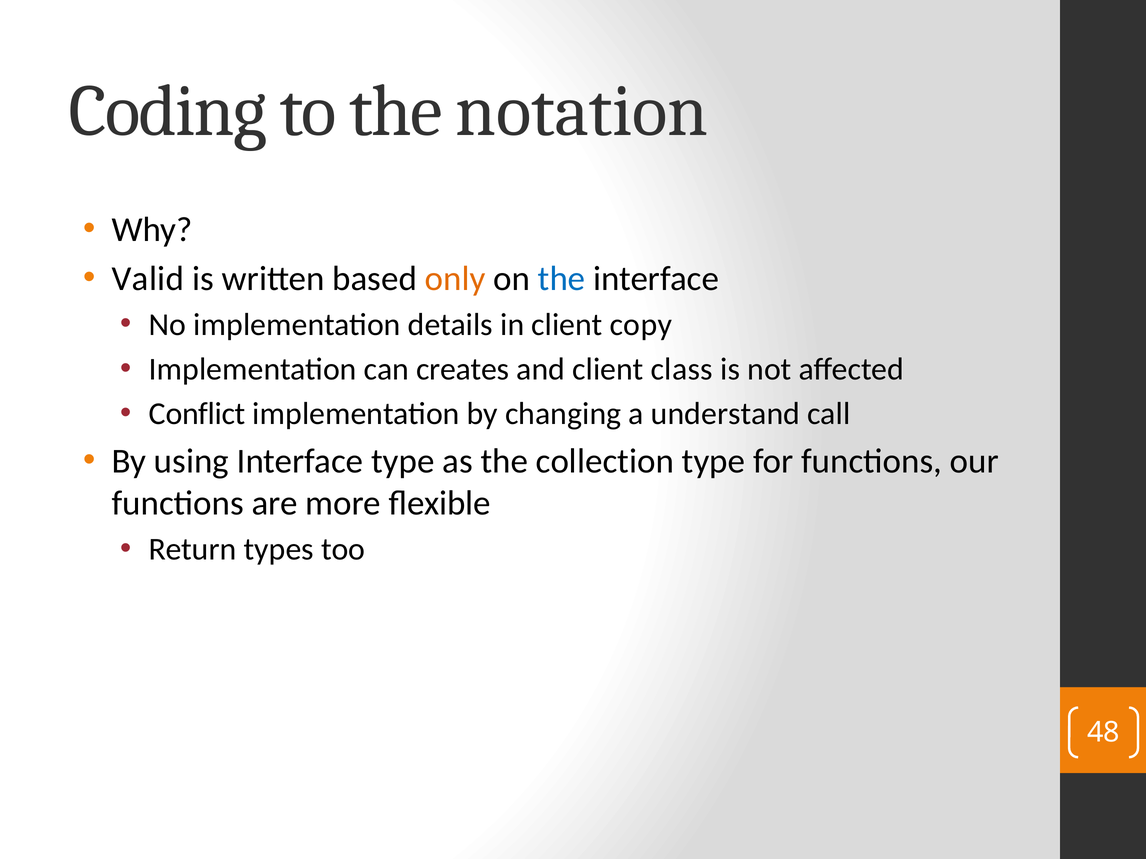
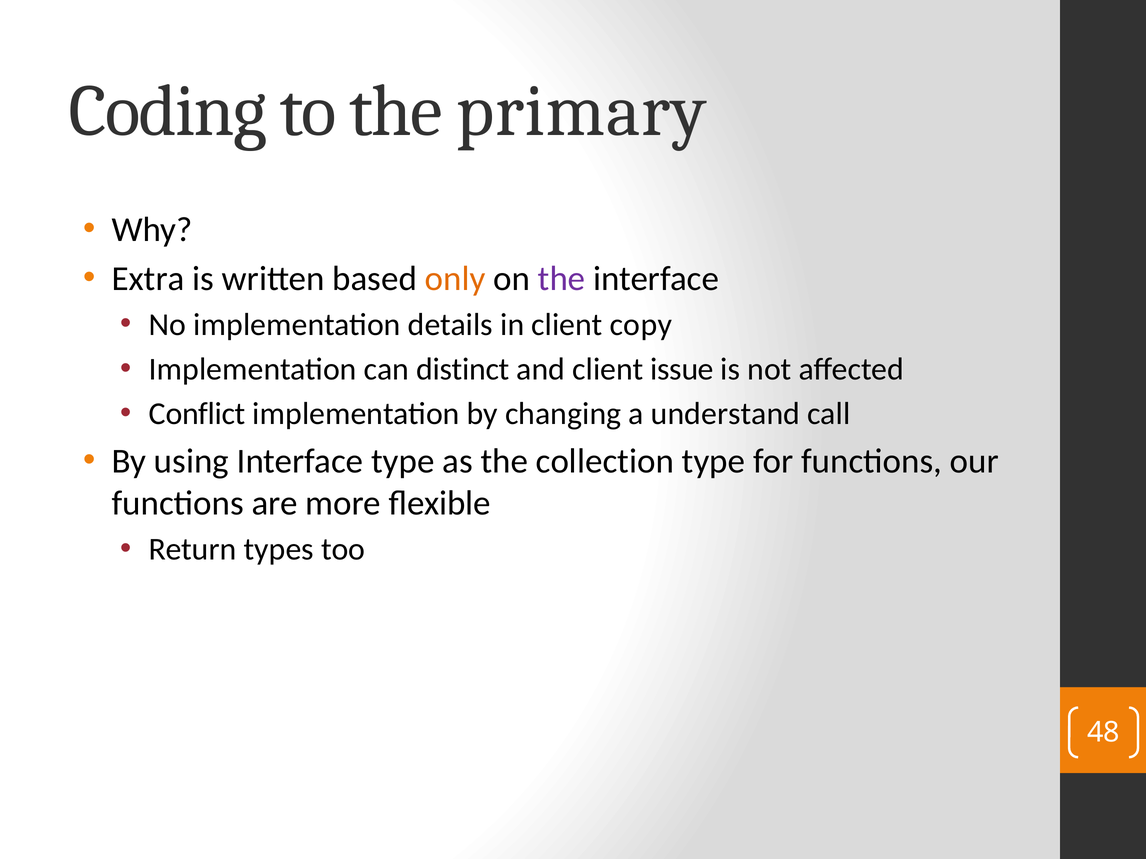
notation: notation -> primary
Valid: Valid -> Extra
the at (562, 279) colour: blue -> purple
creates: creates -> distinct
class: class -> issue
